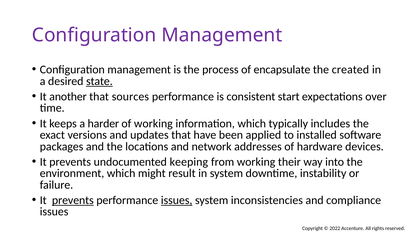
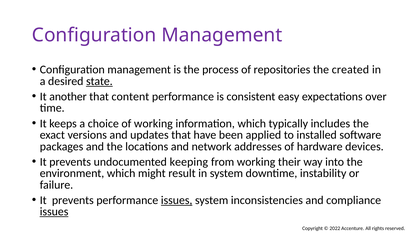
encapsulate: encapsulate -> repositories
sources: sources -> content
start: start -> easy
harder: harder -> choice
prevents at (73, 200) underline: present -> none
issues at (54, 211) underline: none -> present
